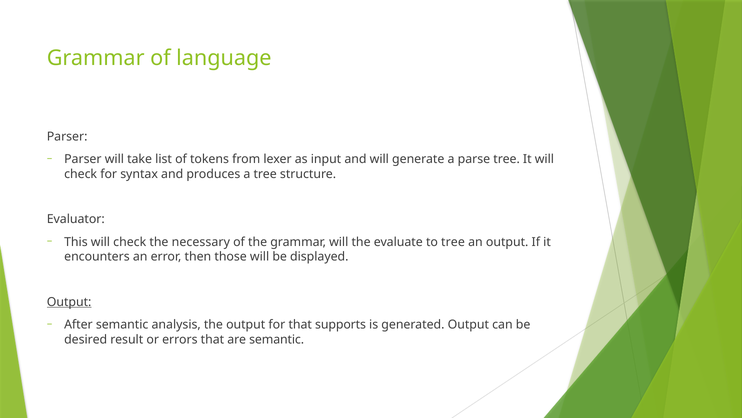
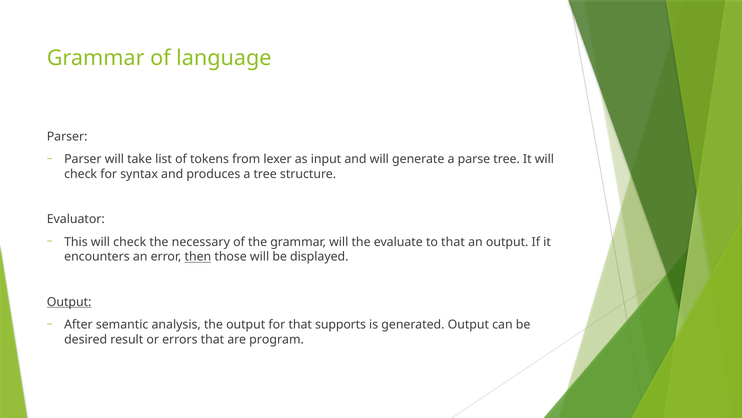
to tree: tree -> that
then underline: none -> present
are semantic: semantic -> program
